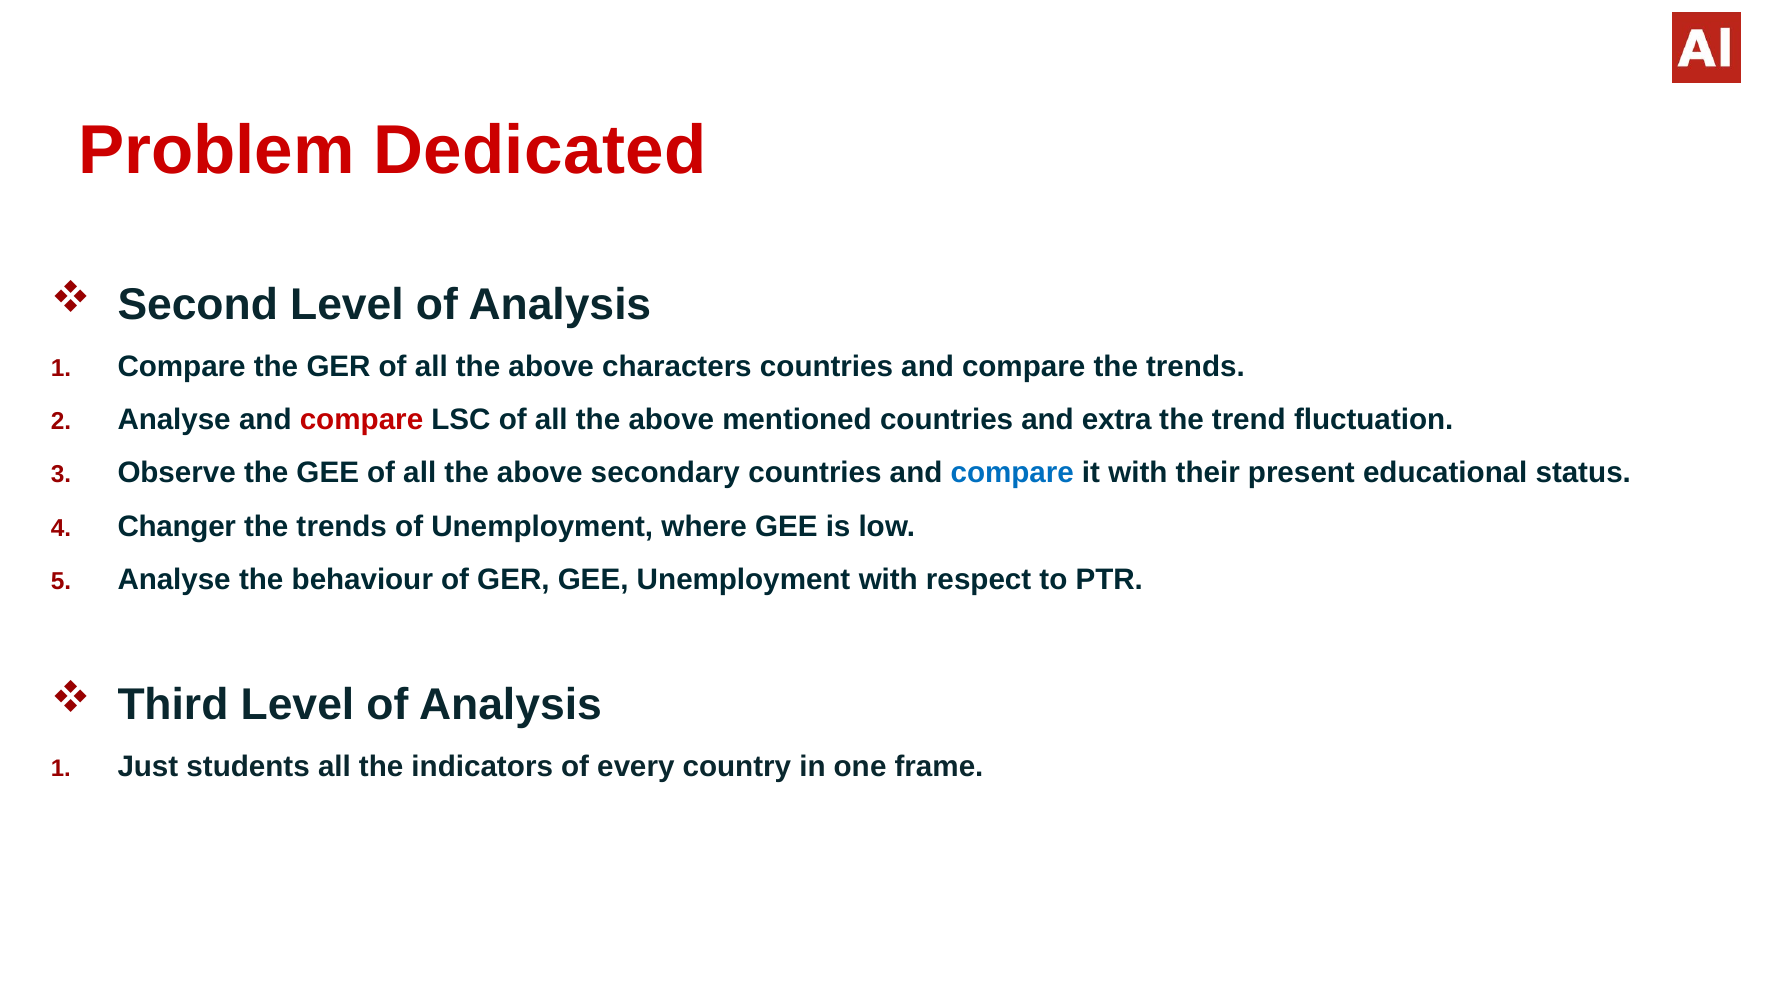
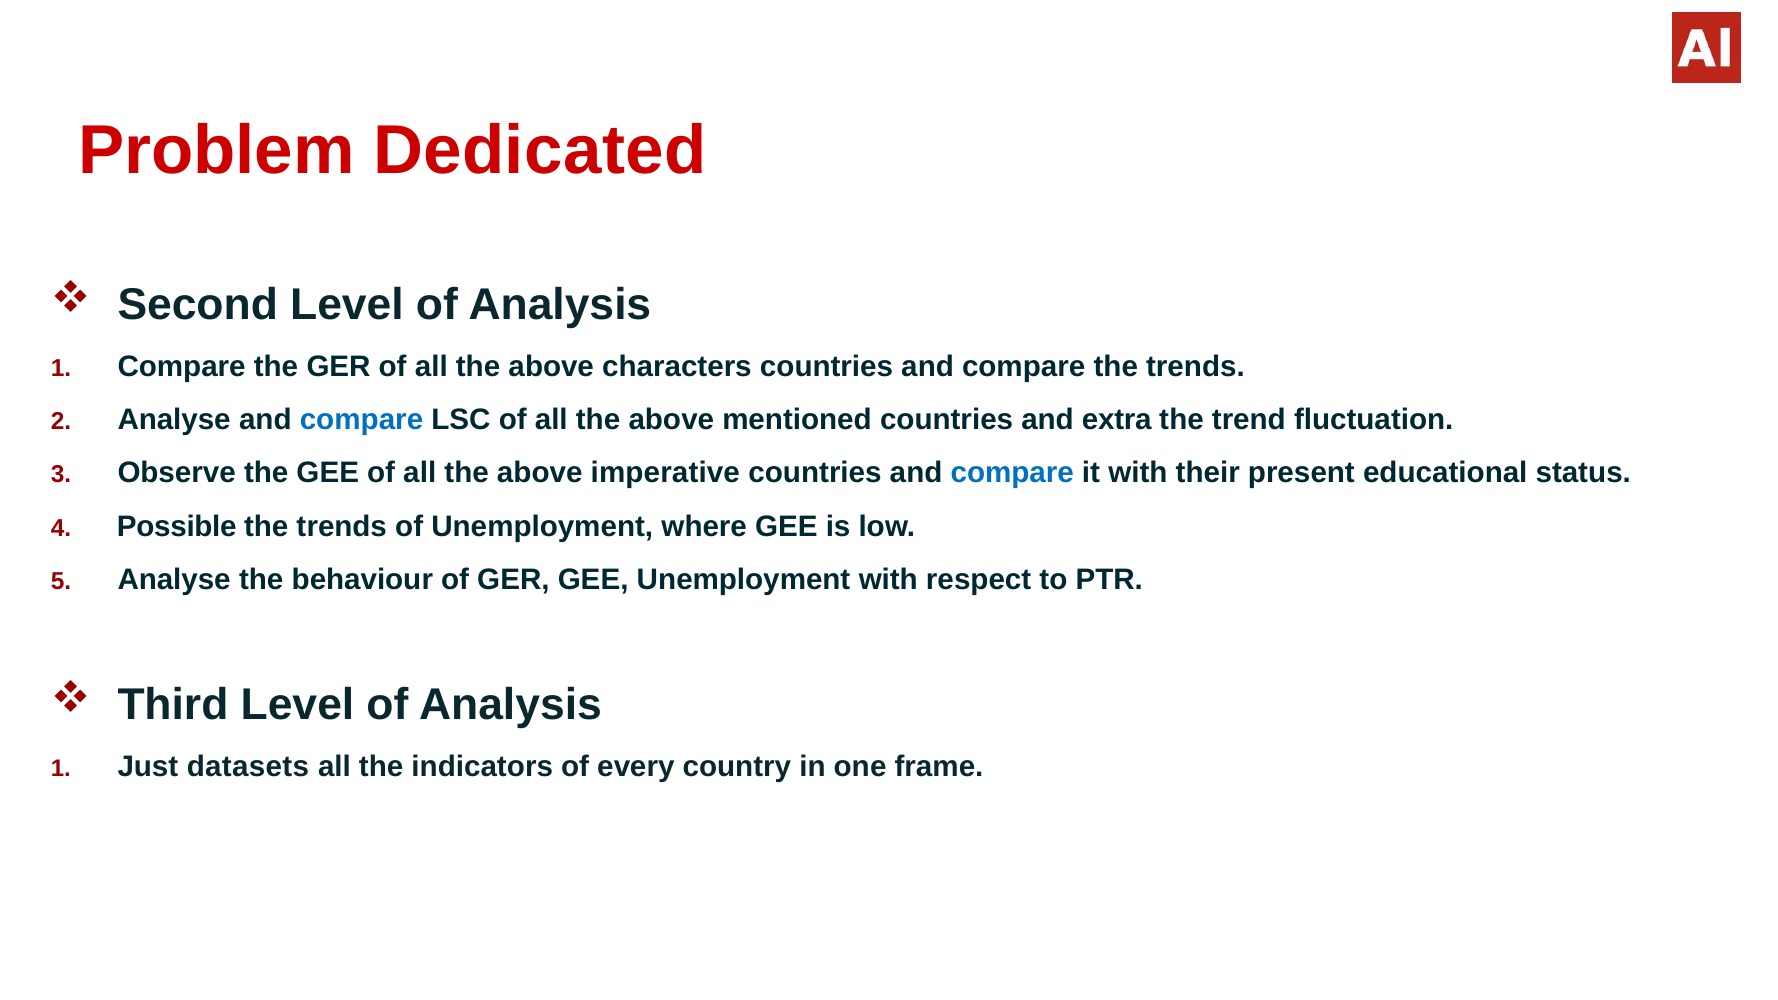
compare at (362, 420) colour: red -> blue
secondary: secondary -> imperative
Changer: Changer -> Possible
students: students -> datasets
